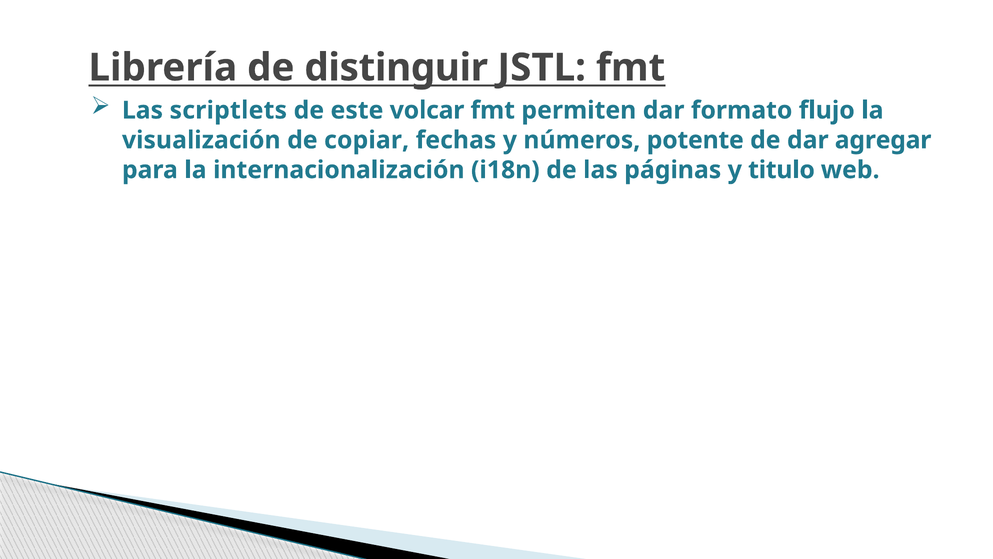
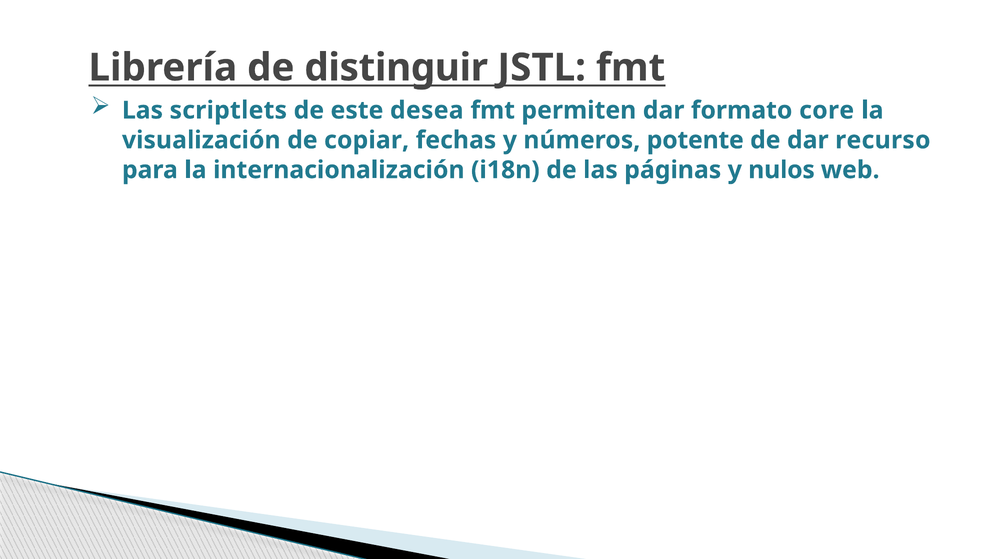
volcar: volcar -> desea
flujo: flujo -> core
agregar: agregar -> recurso
titulo: titulo -> nulos
